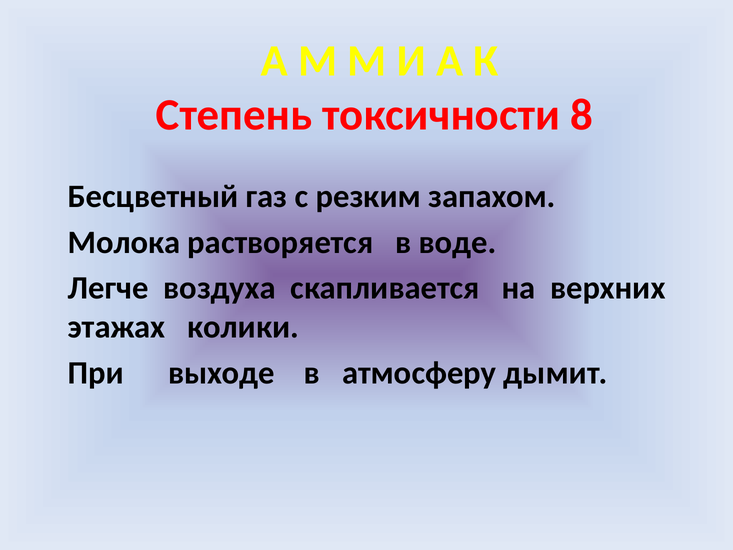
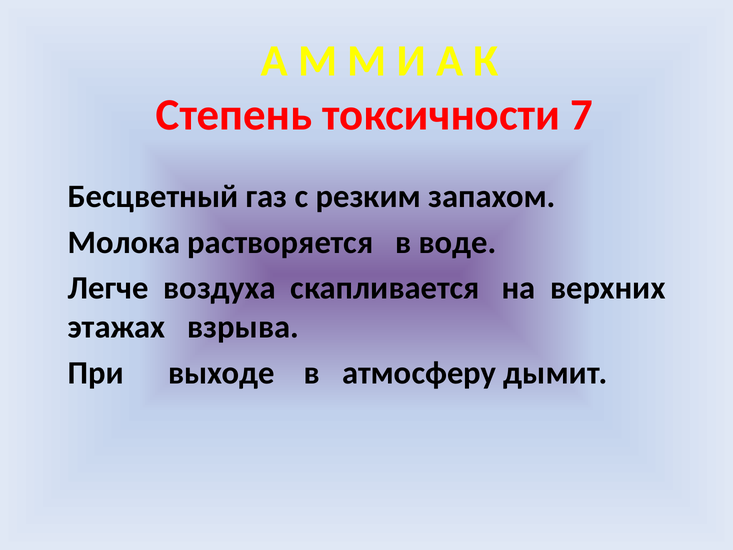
8: 8 -> 7
колики: колики -> взрыва
